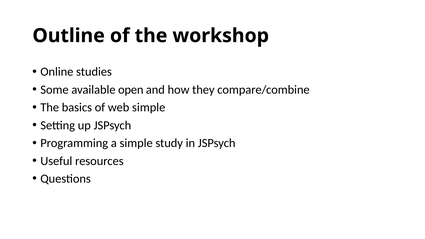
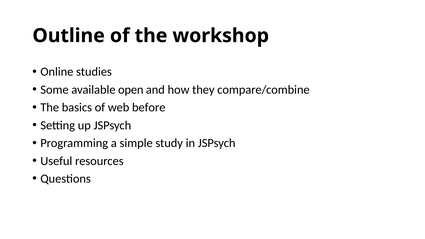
web simple: simple -> before
